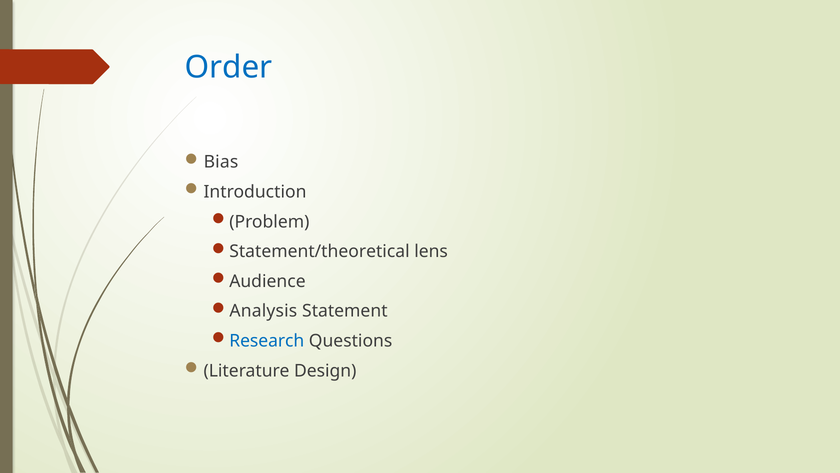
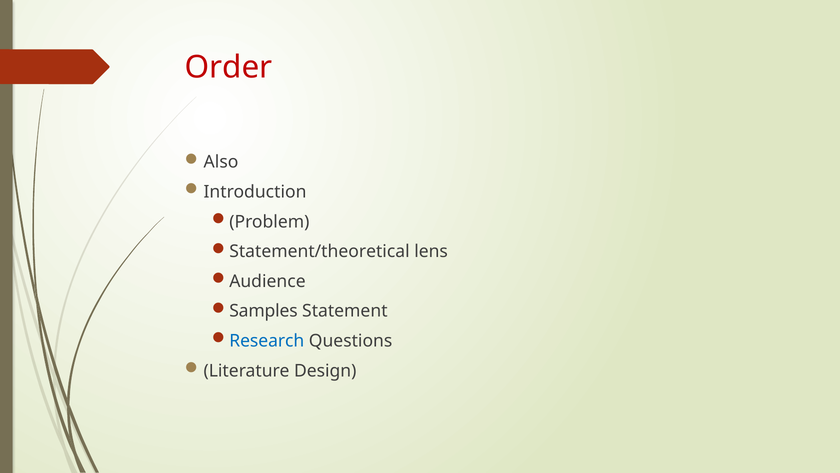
Order colour: blue -> red
Bias: Bias -> Also
Analysis: Analysis -> Samples
